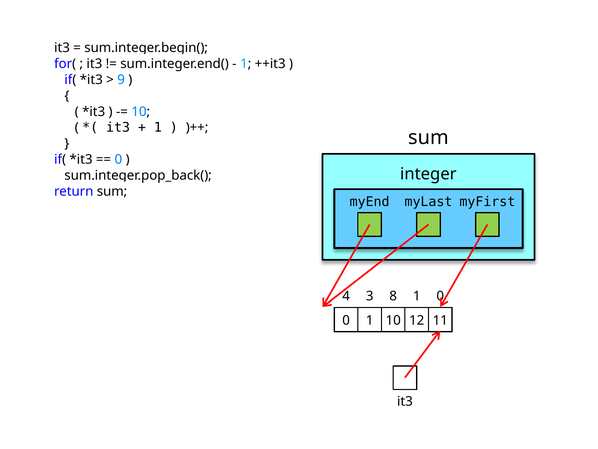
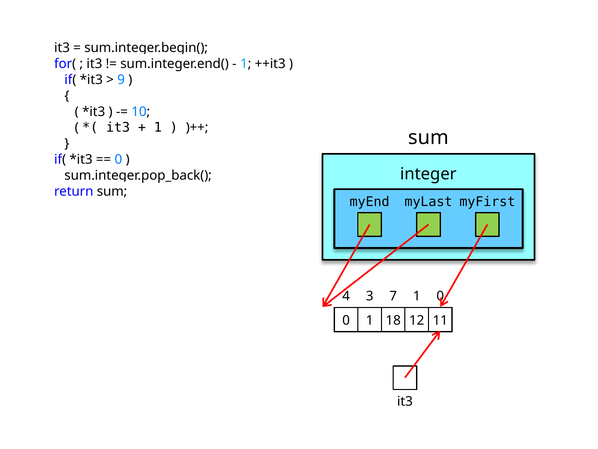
8: 8 -> 7
1 10: 10 -> 18
